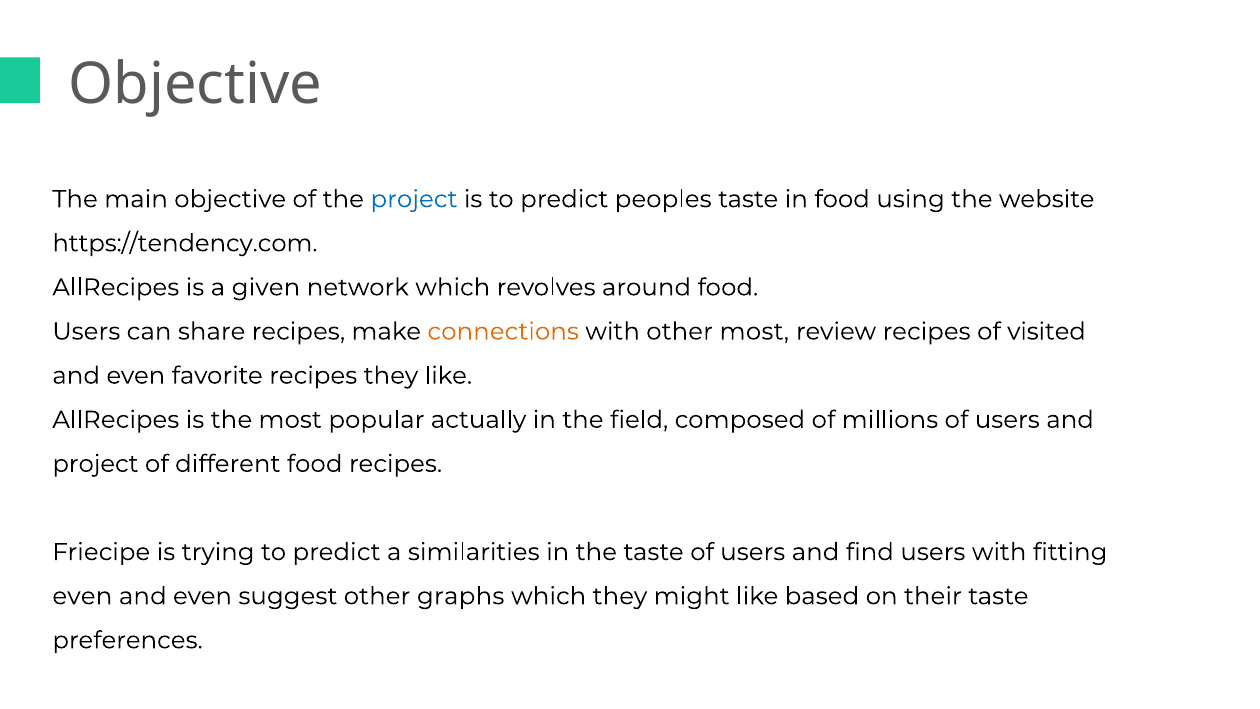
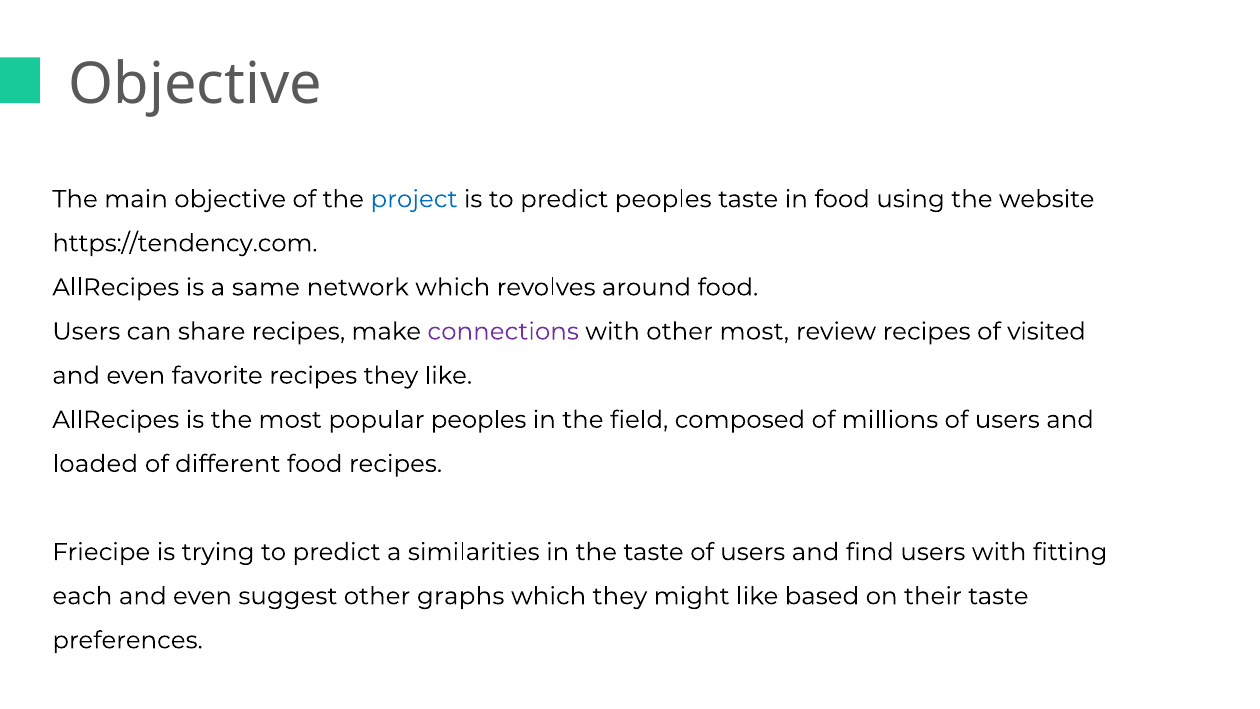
given: given -> same
connections colour: orange -> purple
popular actually: actually -> peoples
project at (95, 464): project -> loaded
even at (82, 596): even -> each
